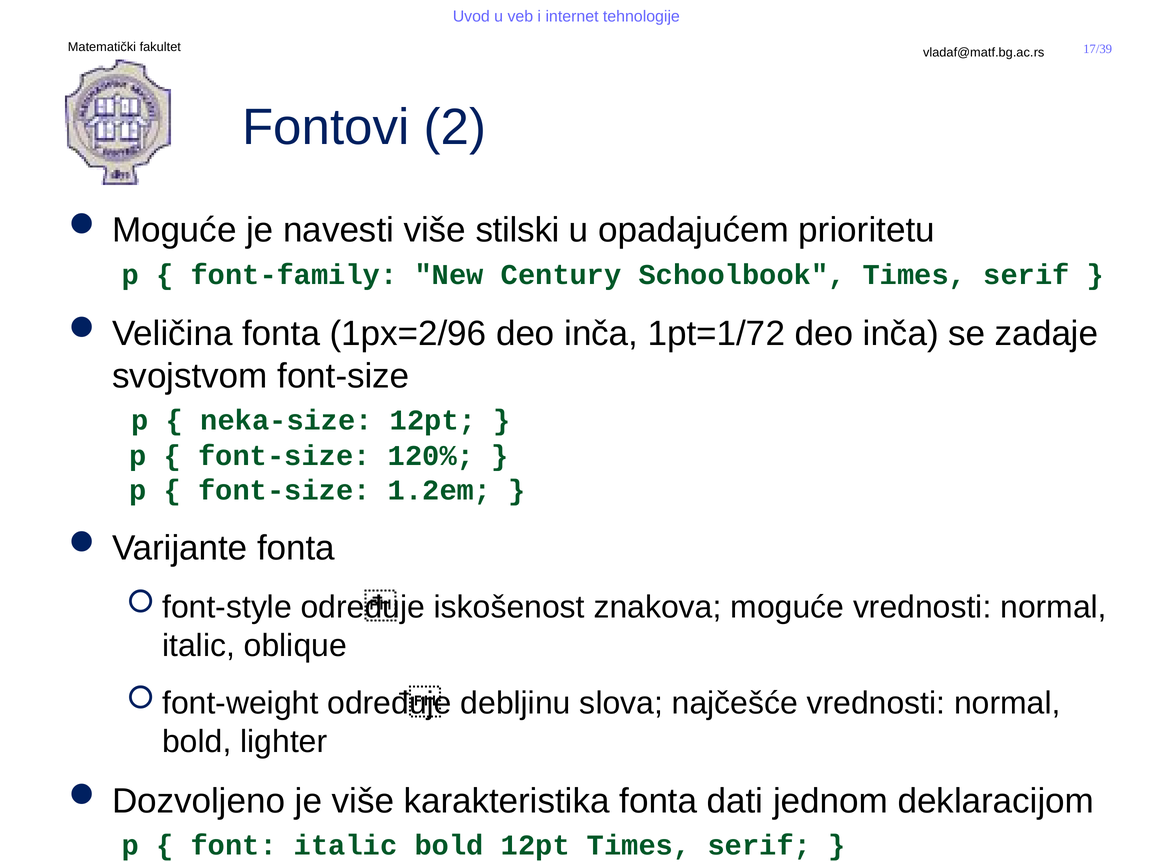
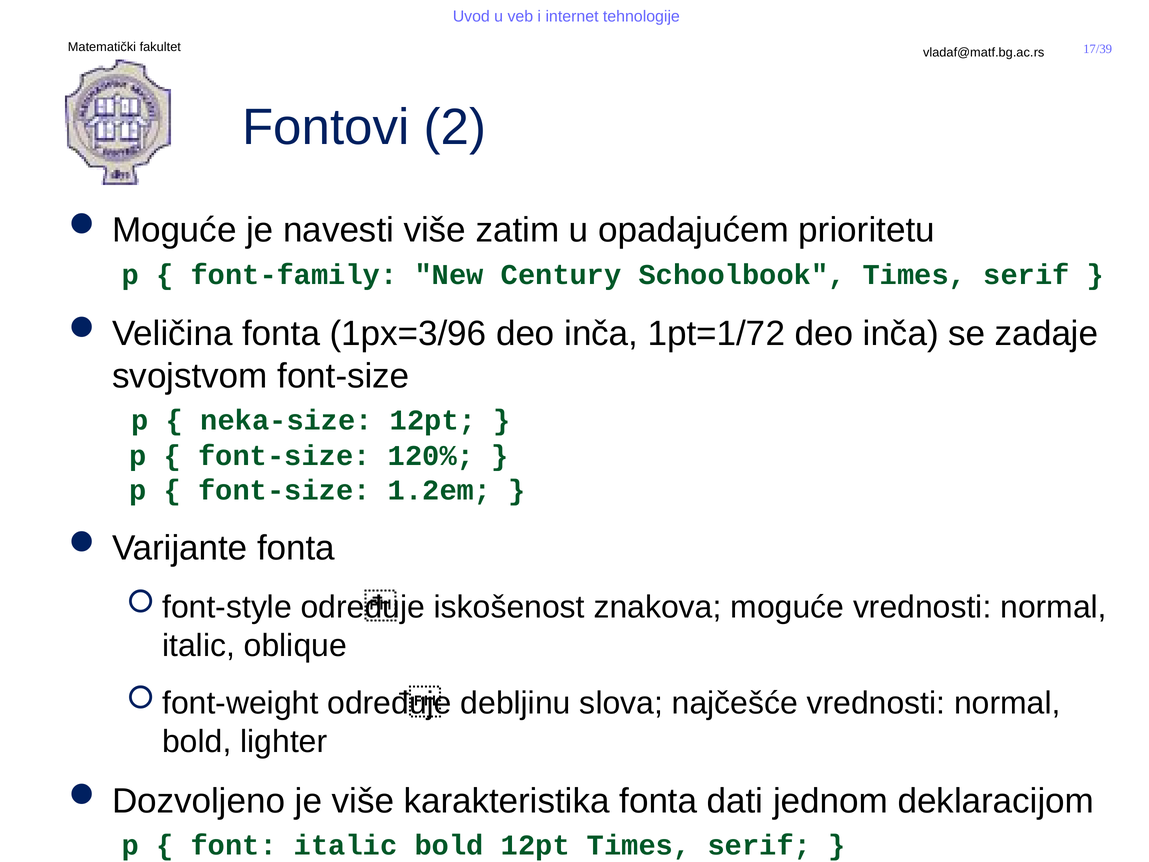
stilski: stilski -> zatim
1px=2/96: 1px=2/96 -> 1px=3/96
